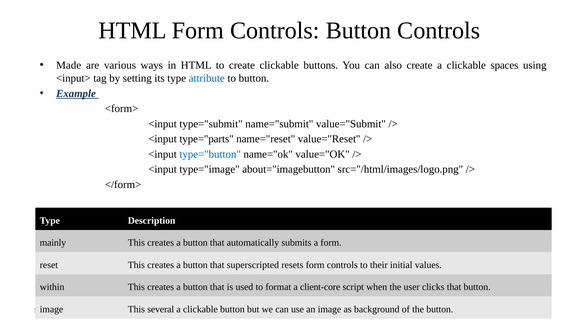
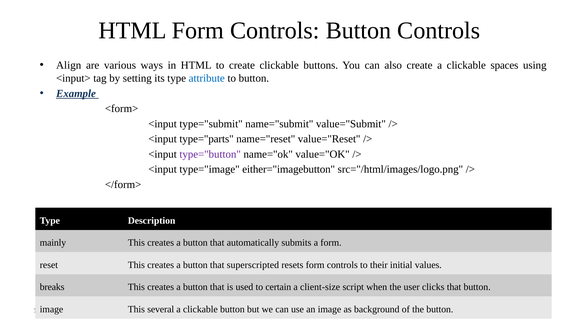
Made: Made -> Align
type="button colour: blue -> purple
about="imagebutton: about="imagebutton -> either="imagebutton
within: within -> breaks
format: format -> certain
client-core: client-core -> client-size
